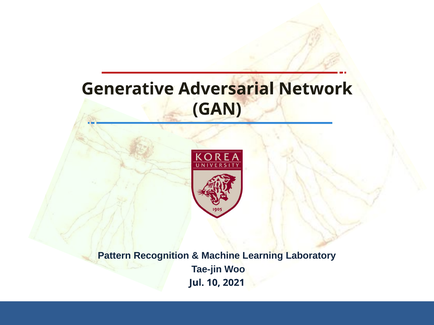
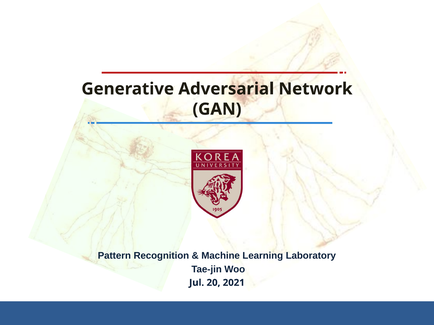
10: 10 -> 20
